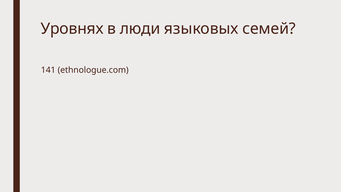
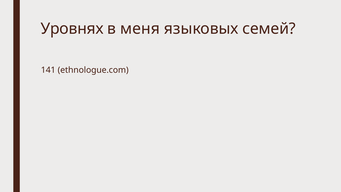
люди: люди -> меня
